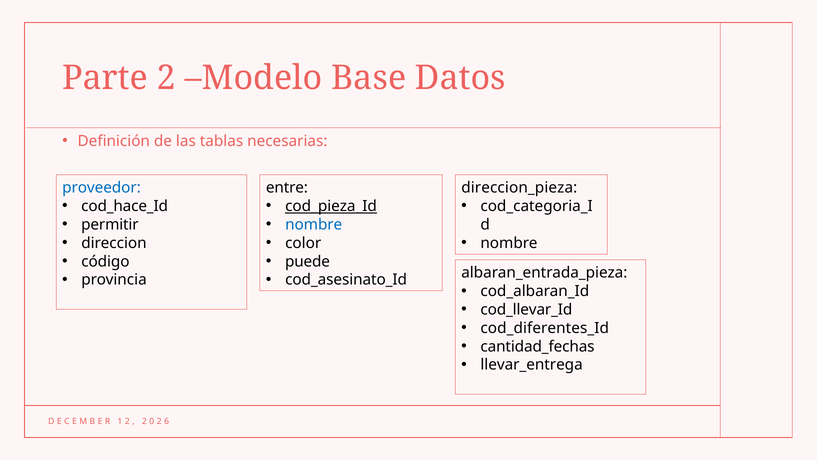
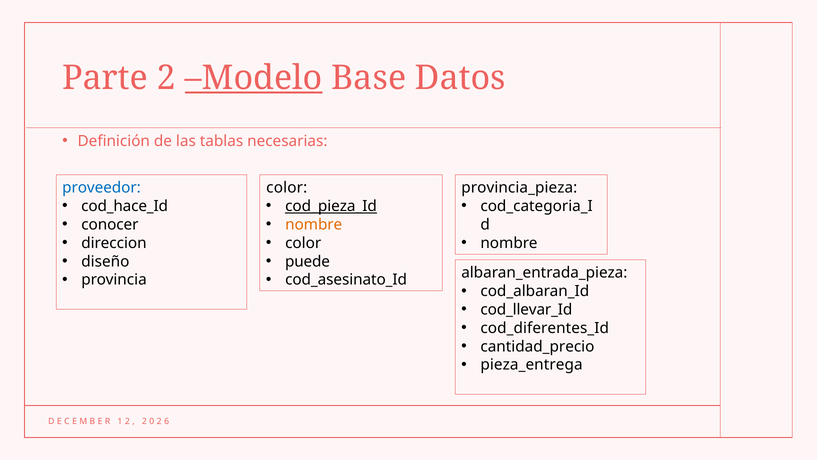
Modelo underline: none -> present
entre at (287, 188): entre -> color
direccion_pieza: direccion_pieza -> provincia_pieza
permitir: permitir -> conocer
nombre at (314, 224) colour: blue -> orange
código: código -> diseño
cantidad_fechas: cantidad_fechas -> cantidad_precio
llevar_entrega: llevar_entrega -> pieza_entrega
